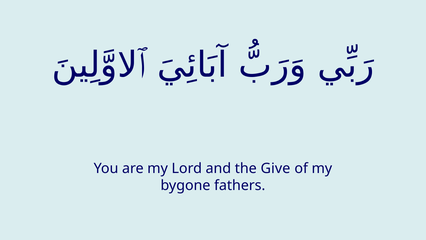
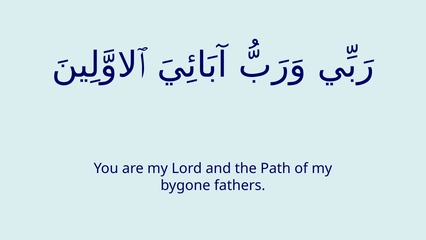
Give: Give -> Path
